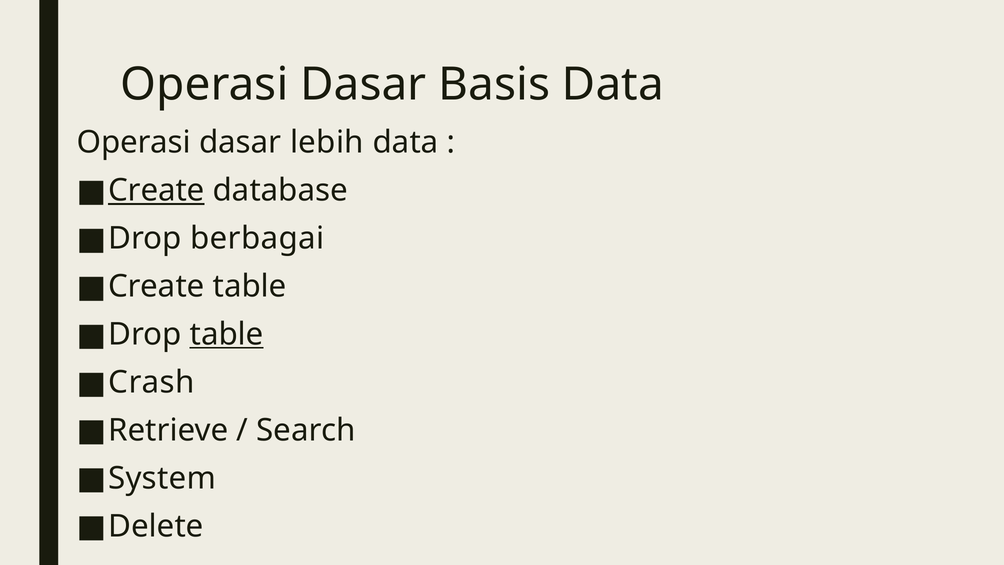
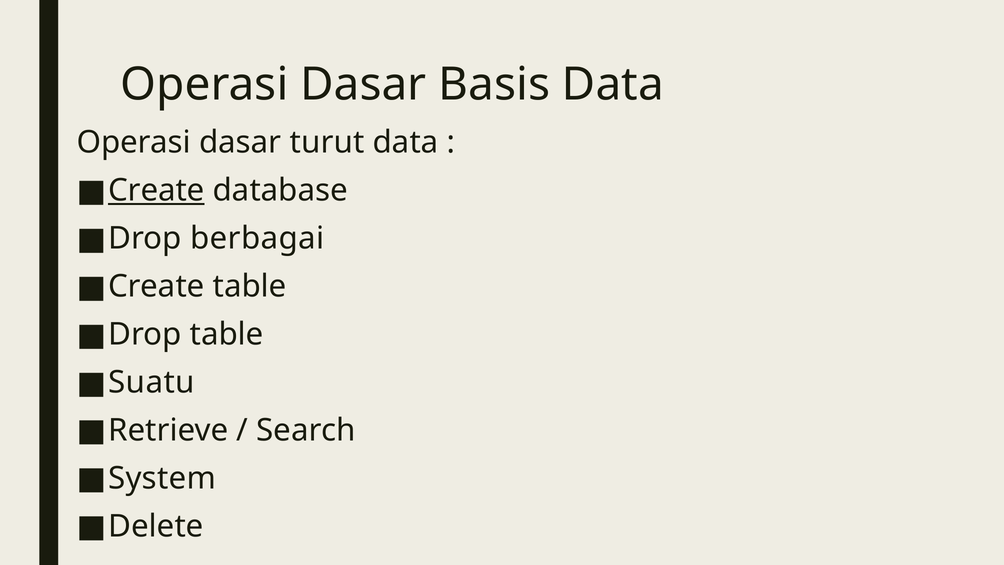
lebih: lebih -> turut
table at (227, 334) underline: present -> none
Crash: Crash -> Suatu
